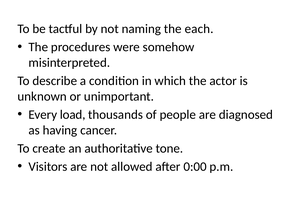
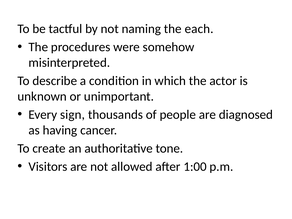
load: load -> sign
0:00: 0:00 -> 1:00
